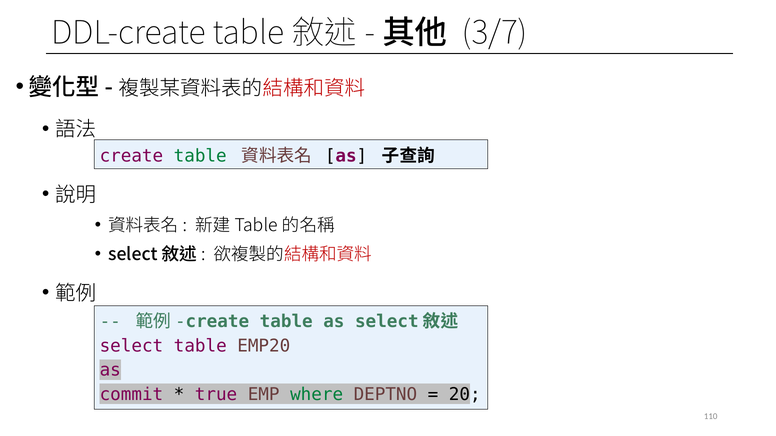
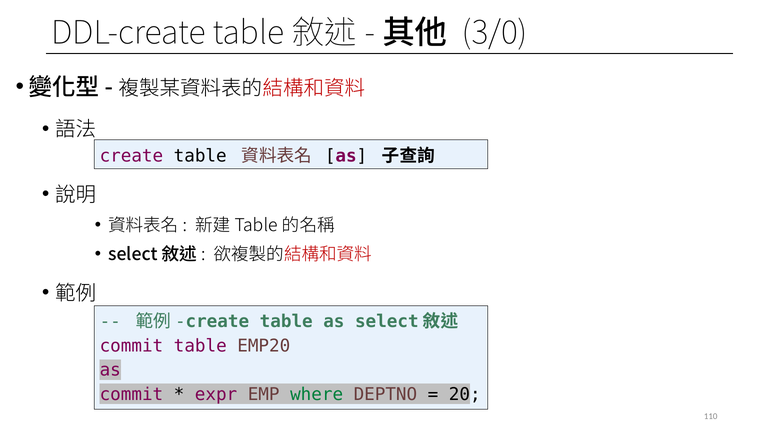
3/7: 3/7 -> 3/0
table at (200, 156) colour: green -> black
select at (131, 346): select -> commit
true: true -> expr
